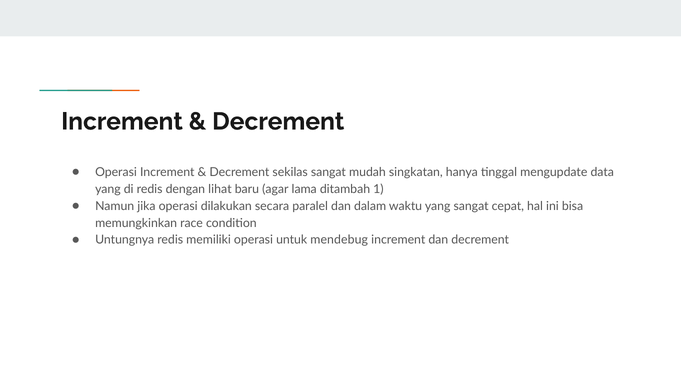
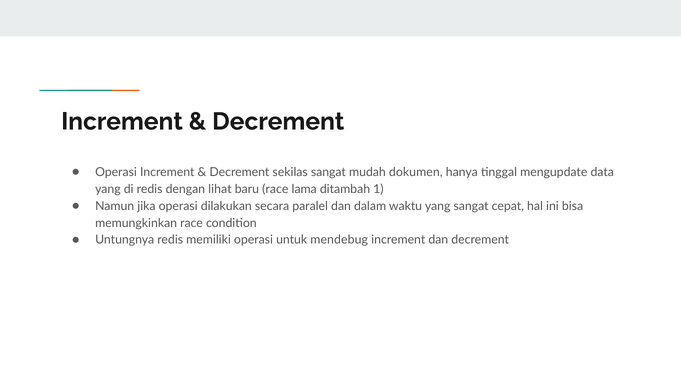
singkatan: singkatan -> dokumen
baru agar: agar -> race
